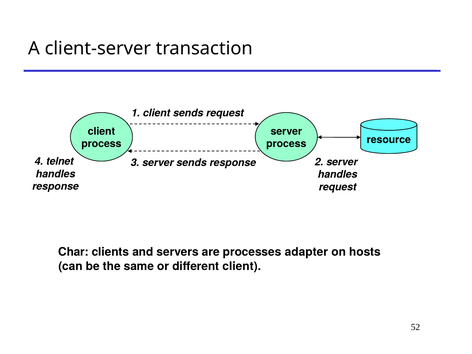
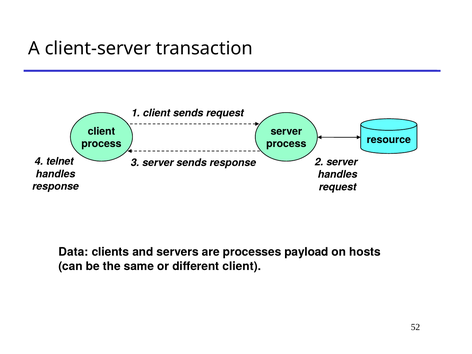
Char: Char -> Data
adapter: adapter -> payload
